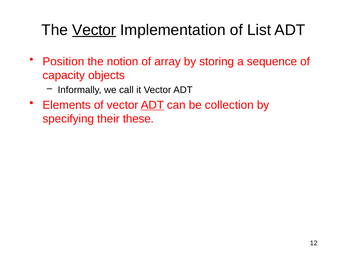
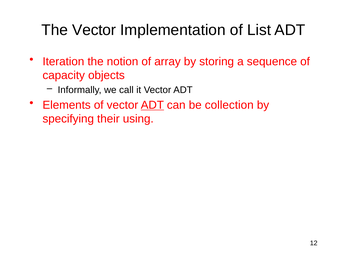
Vector at (94, 30) underline: present -> none
Position: Position -> Iteration
these: these -> using
